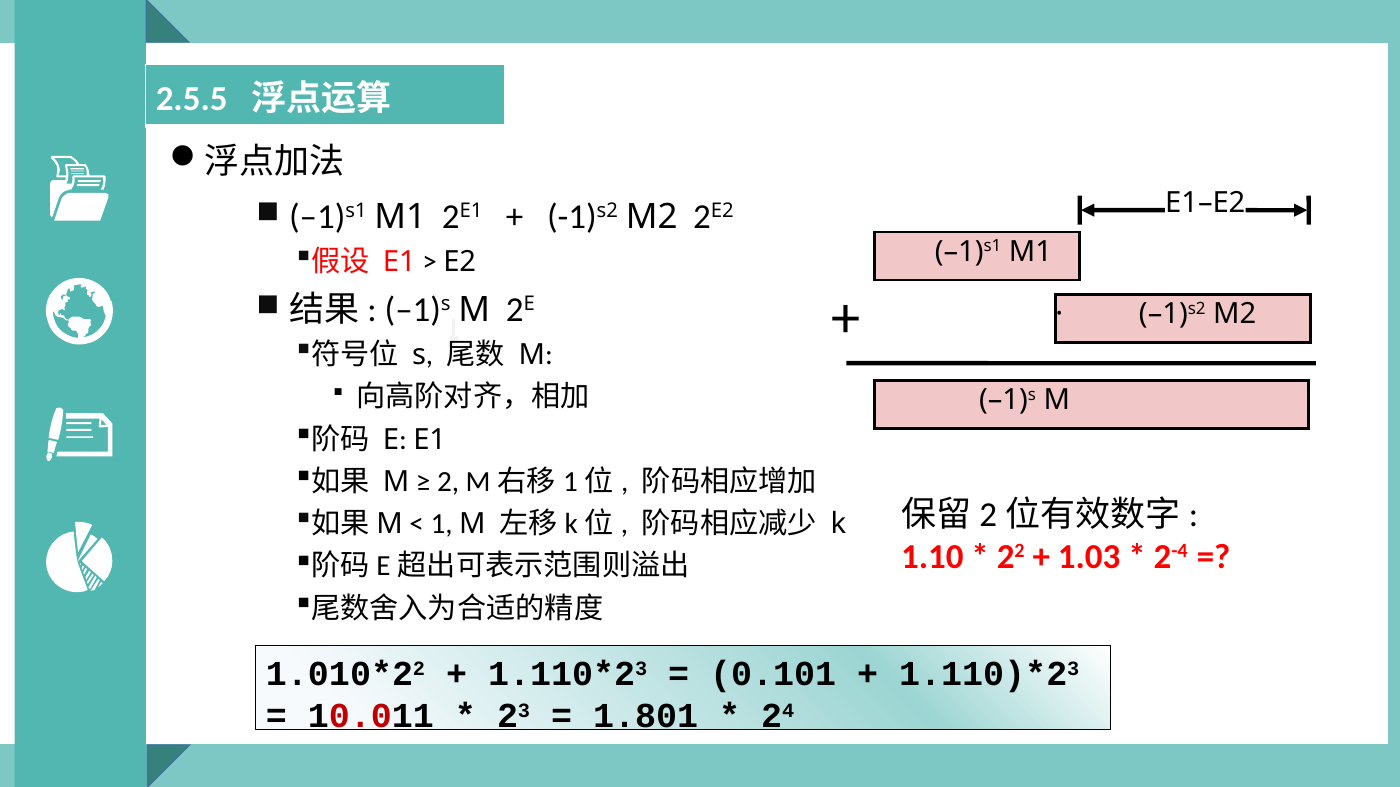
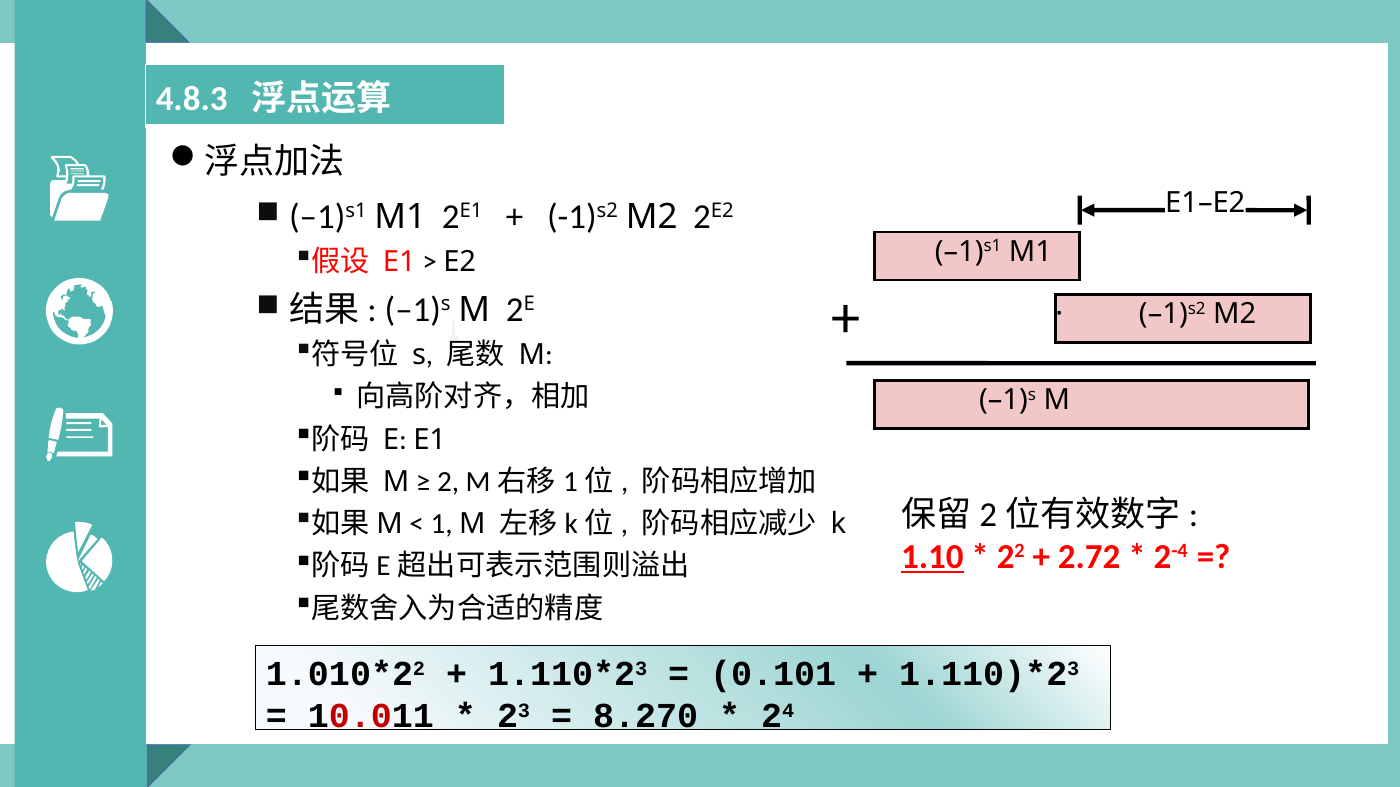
2.5.5: 2.5.5 -> 4.8.3
1.10 underline: none -> present
1.03: 1.03 -> 2.72
1.801: 1.801 -> 8.270
